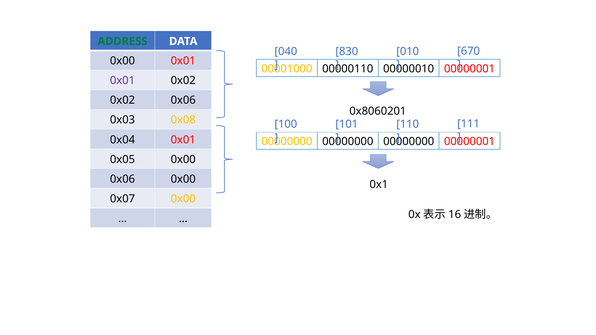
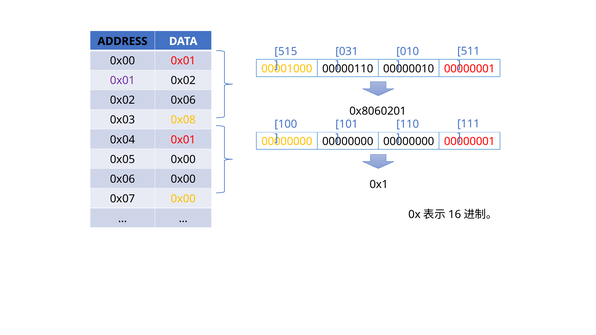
ADDRESS colour: green -> black
670: 670 -> 511
040: 040 -> 515
830: 830 -> 031
